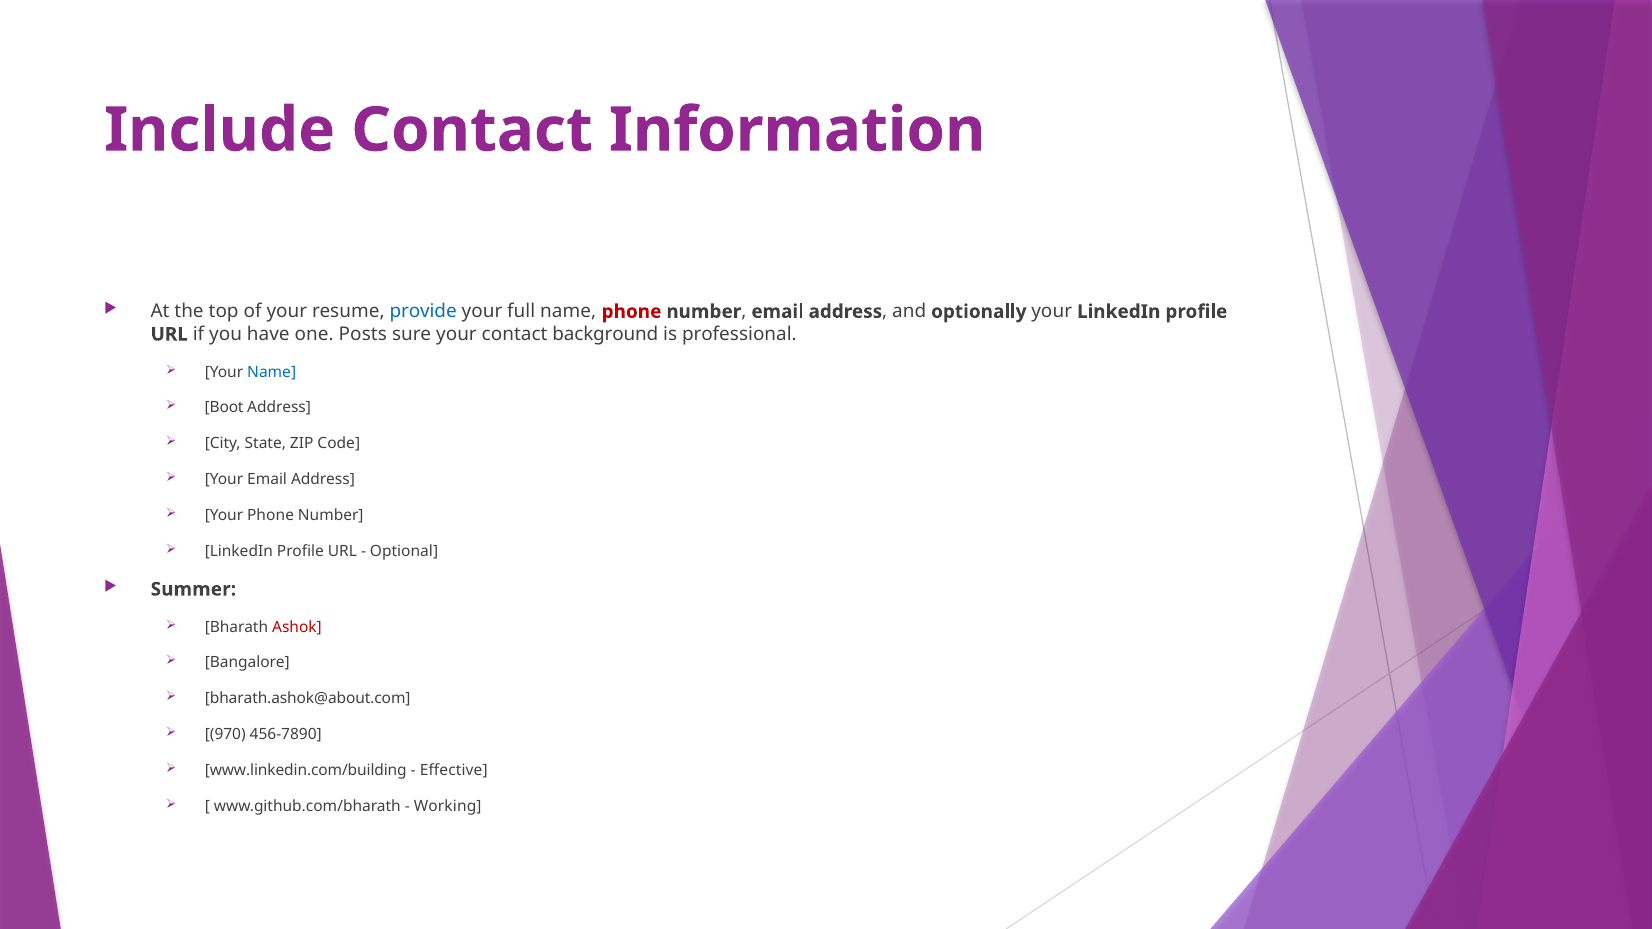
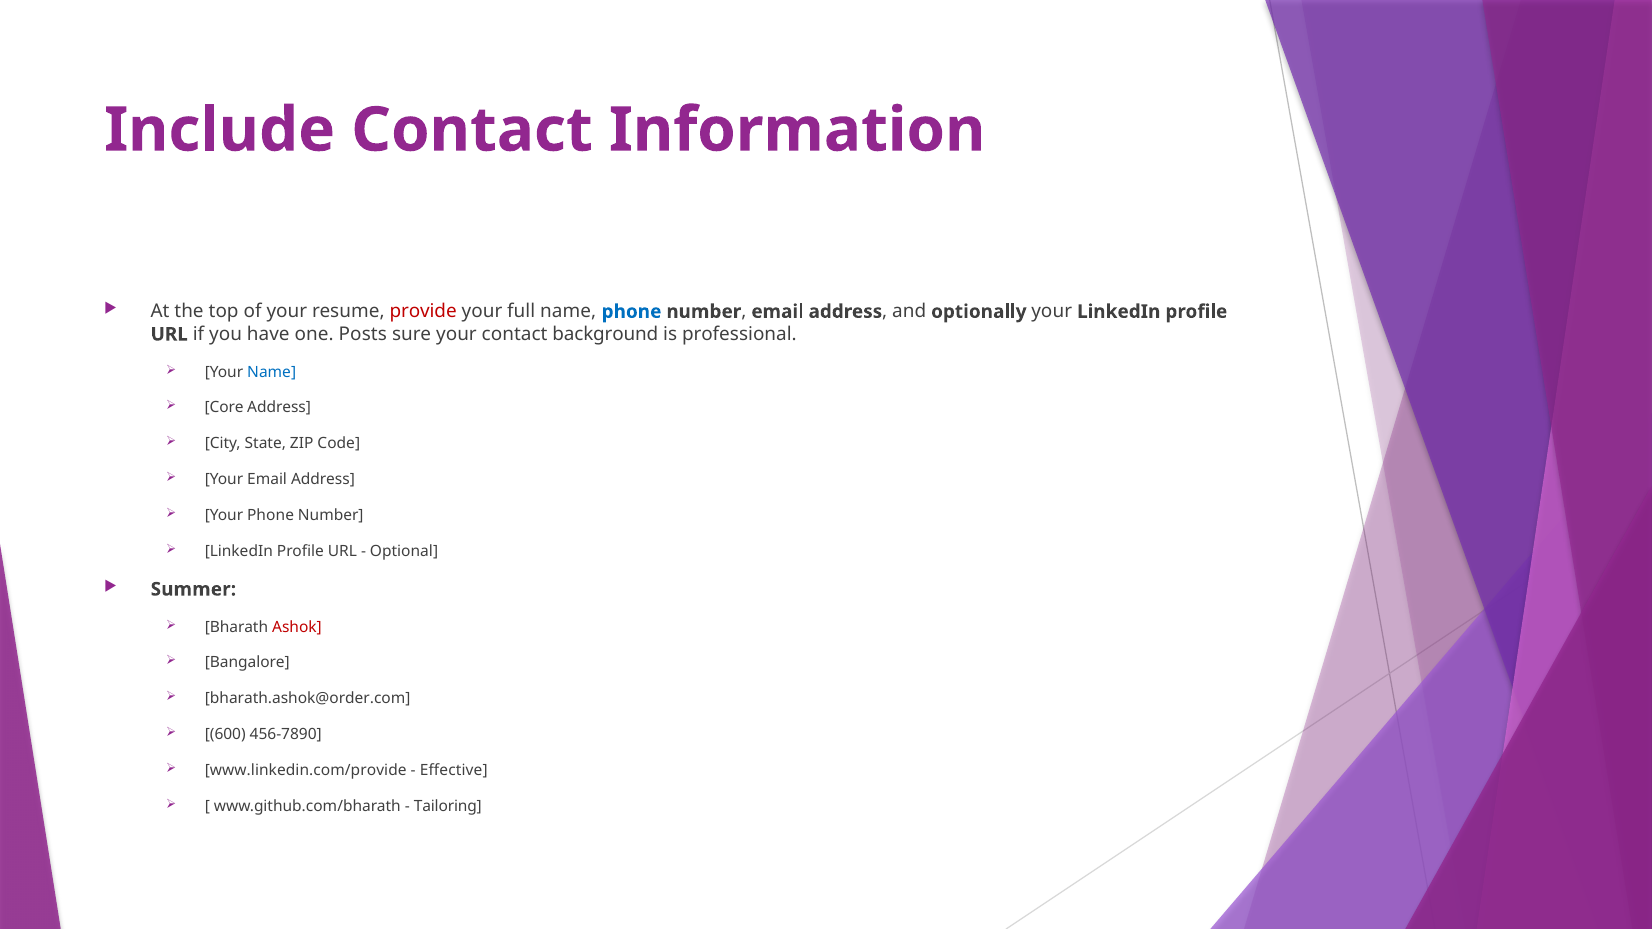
provide colour: blue -> red
phone at (632, 312) colour: red -> blue
Boot: Boot -> Core
bharath.ashok@about.com: bharath.ashok@about.com -> bharath.ashok@order.com
970: 970 -> 600
www.linkedin.com/building: www.linkedin.com/building -> www.linkedin.com/provide
Working: Working -> Tailoring
